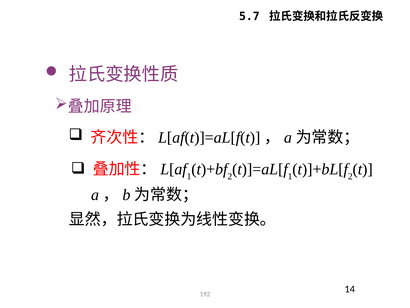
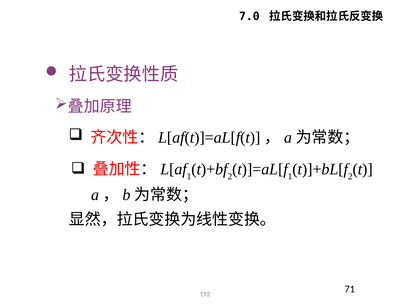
5.7: 5.7 -> 7.0
14: 14 -> 71
